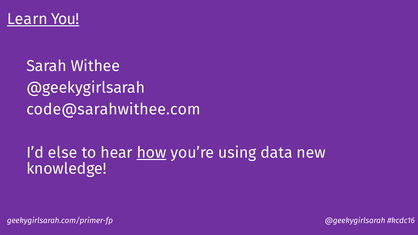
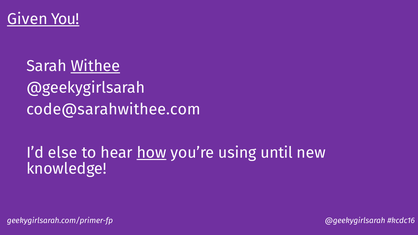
Learn: Learn -> Given
Withee underline: none -> present
data: data -> until
